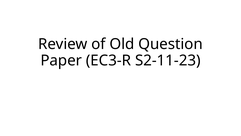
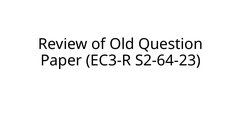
S2-11-23: S2-11-23 -> S2-64-23
